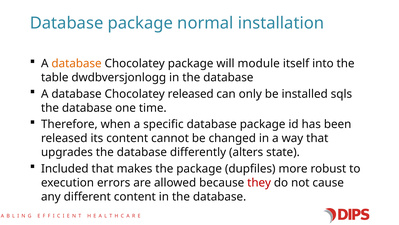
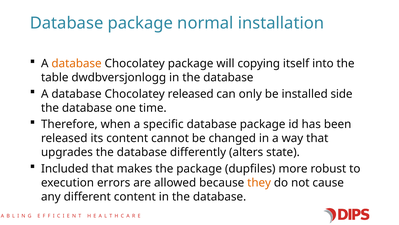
module: module -> copying
sqls: sqls -> side
they colour: red -> orange
